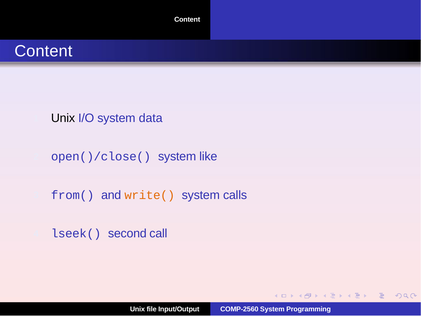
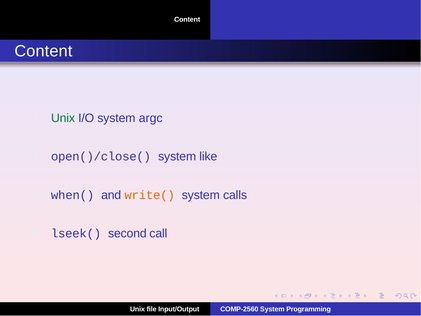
Unix at (63, 118) colour: black -> green
data: data -> argc
from(: from( -> when(
